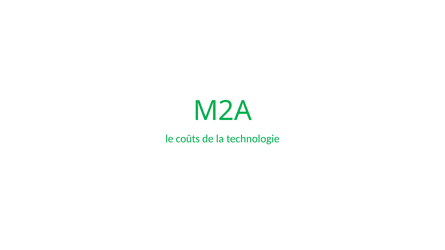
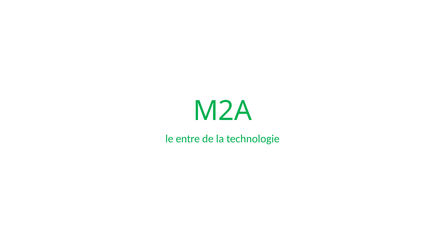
coûts: coûts -> entre
